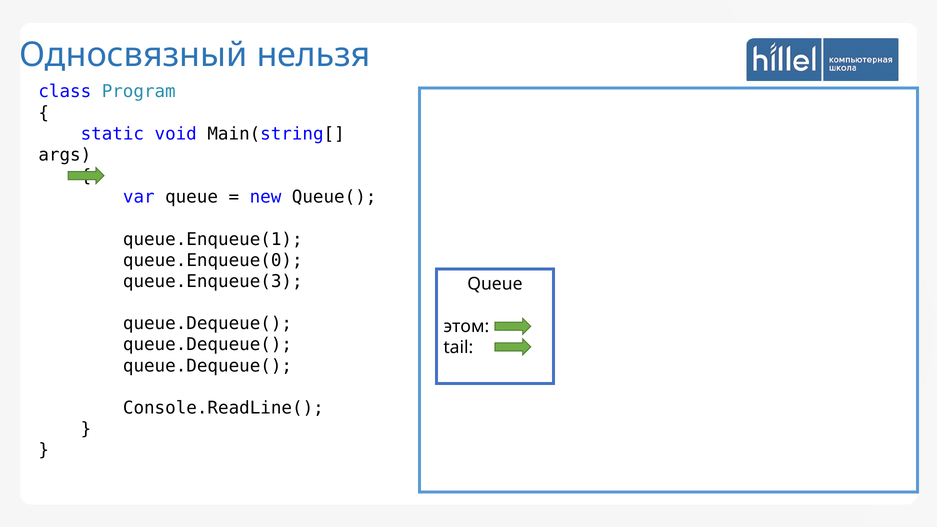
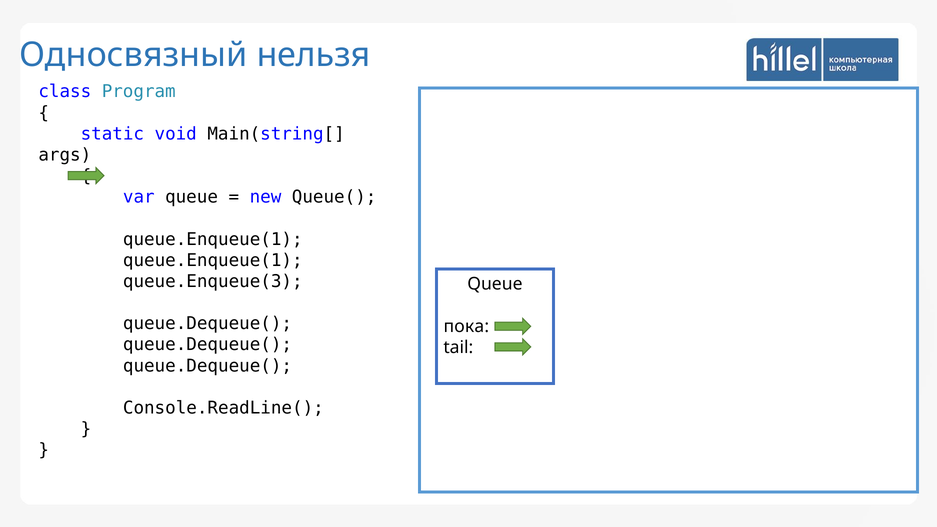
queue.Enqueue(0 at (213, 260): queue.Enqueue(0 -> queue.Enqueue(1
этом: этом -> пока
